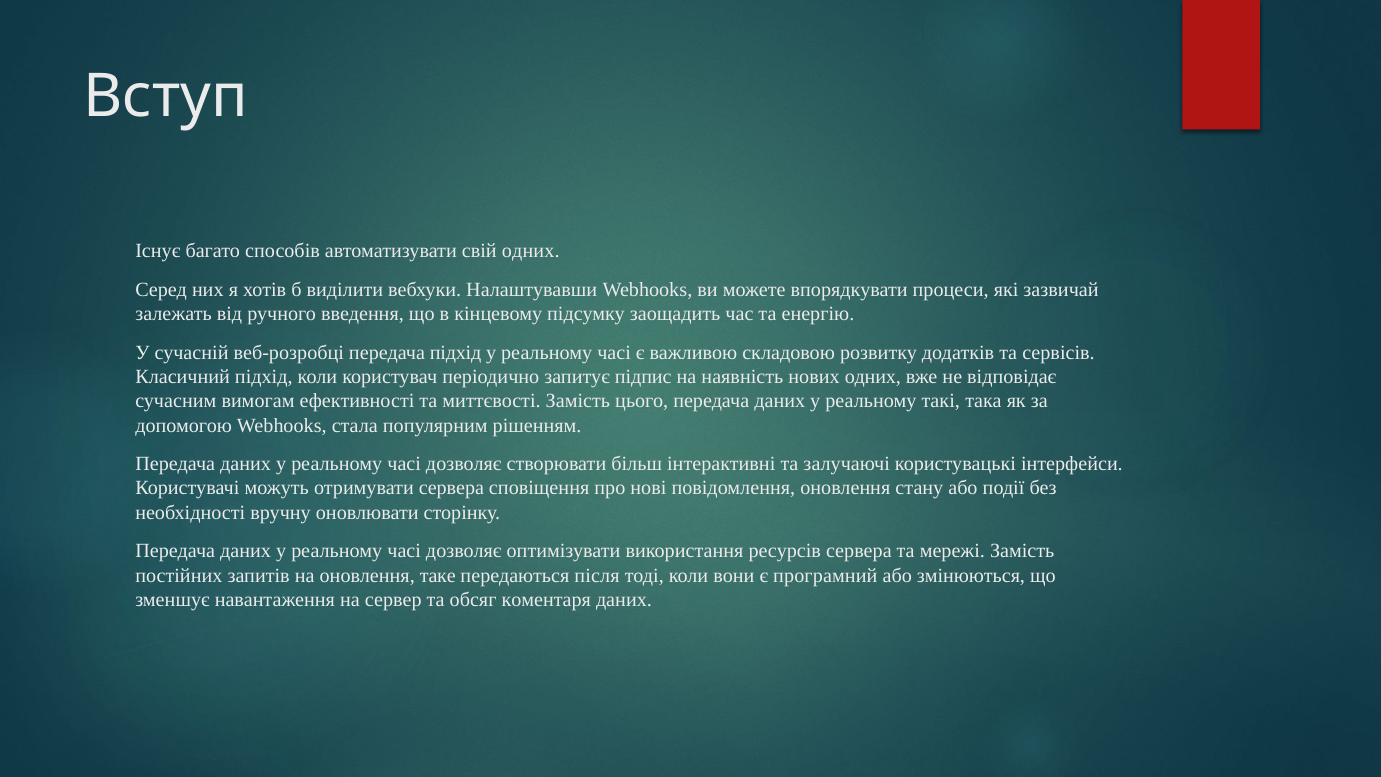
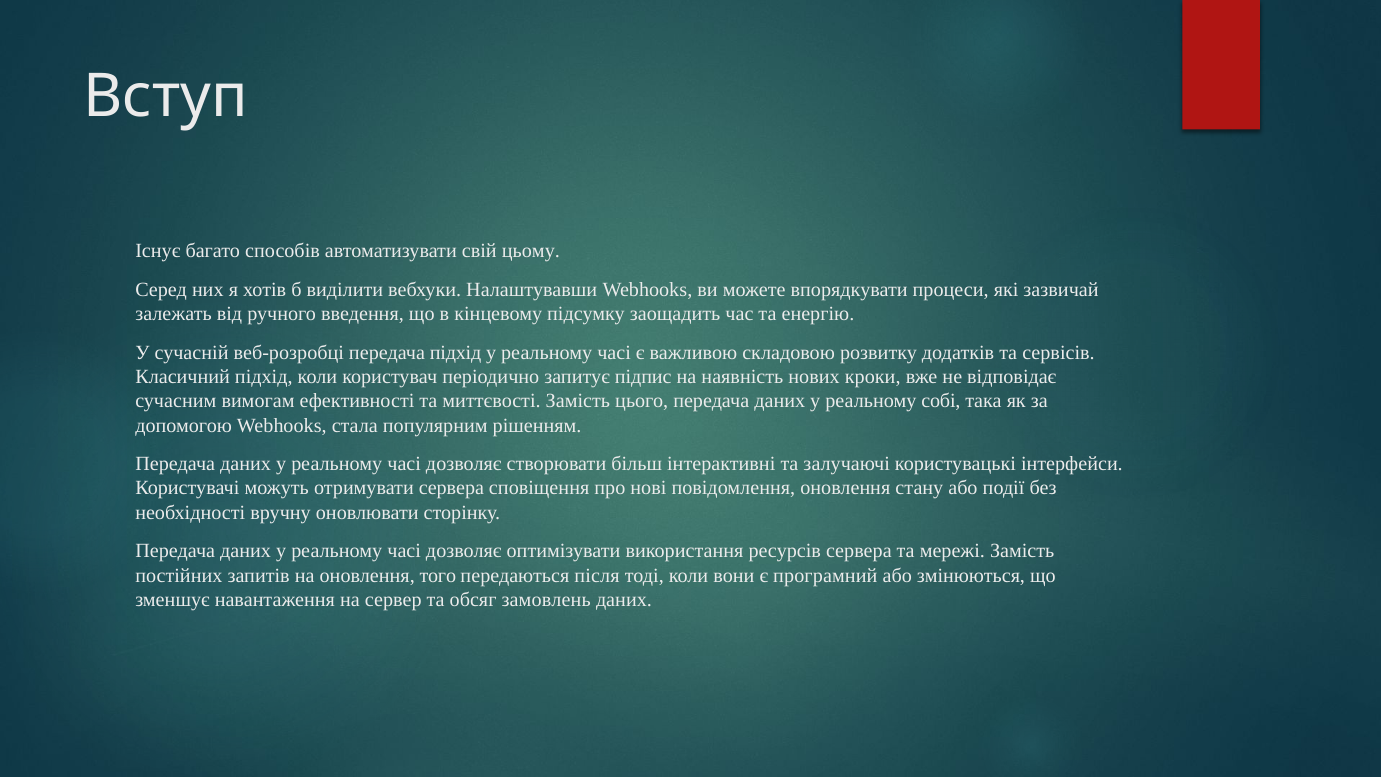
свій одних: одних -> цьому
нових одних: одних -> кроки
такі: такі -> собі
таке: таке -> того
коментаря: коментаря -> замовлень
